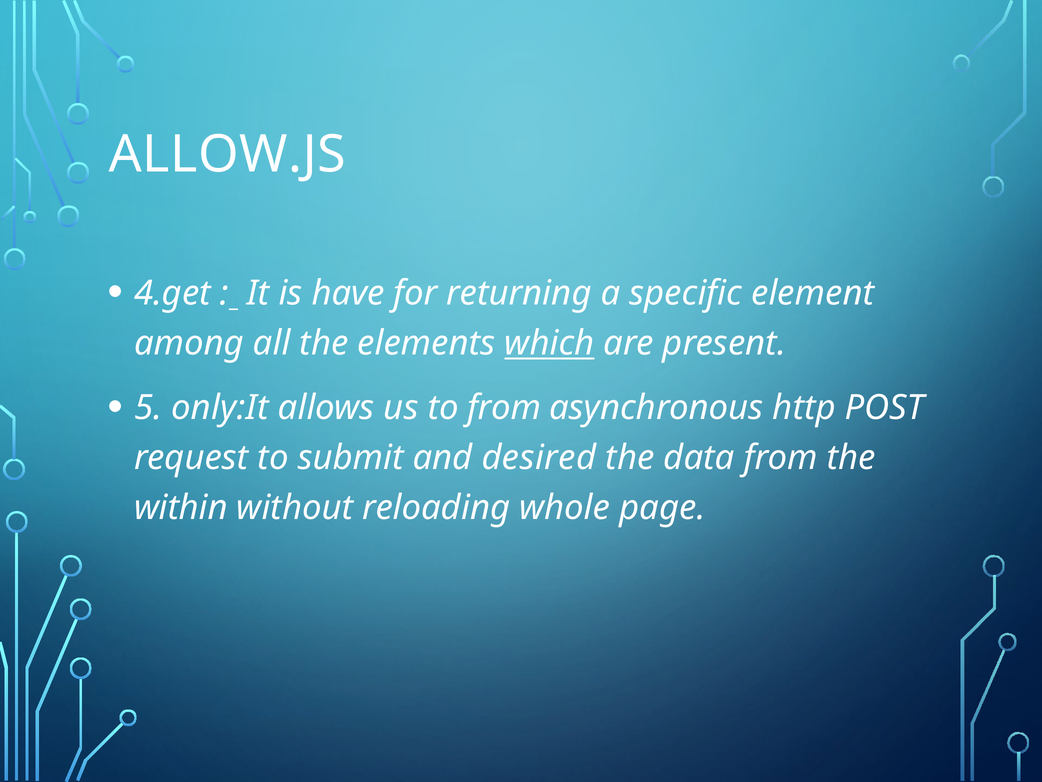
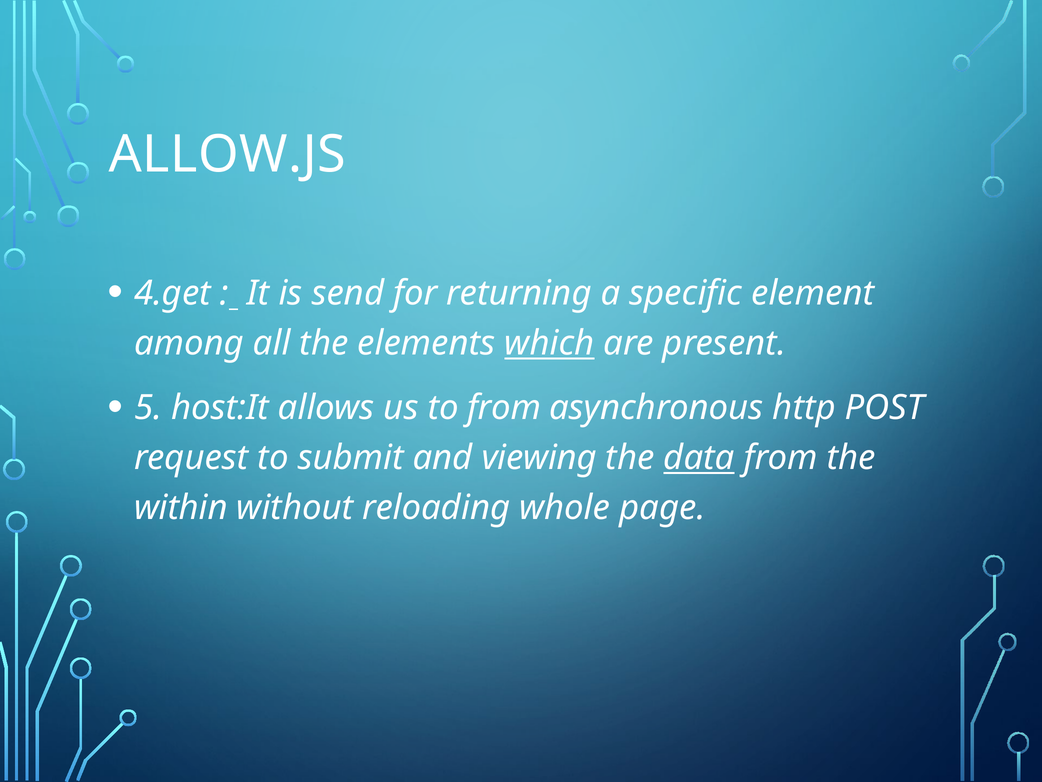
have: have -> send
only:It: only:It -> host:It
desired: desired -> viewing
data underline: none -> present
